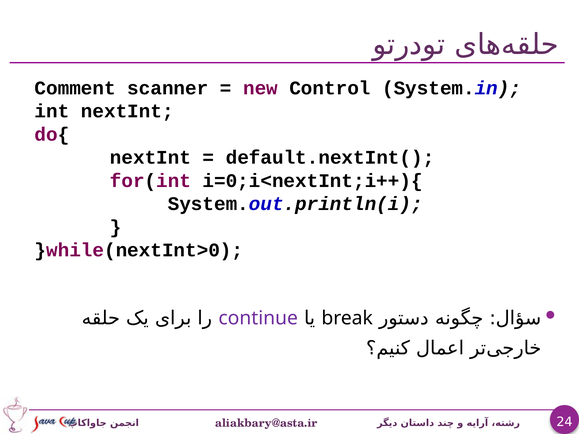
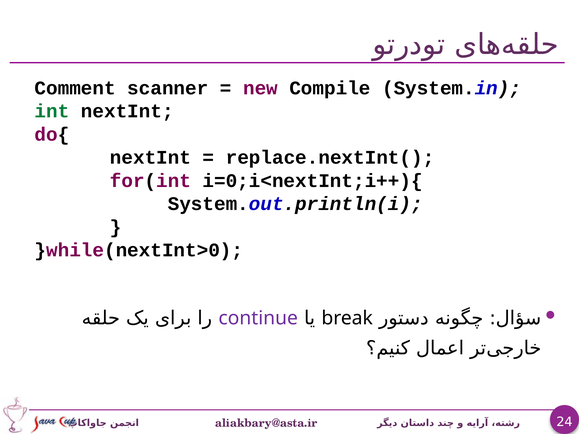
Control: Control -> Compile
int colour: black -> green
default.nextInt(: default.nextInt( -> replace.nextInt(
